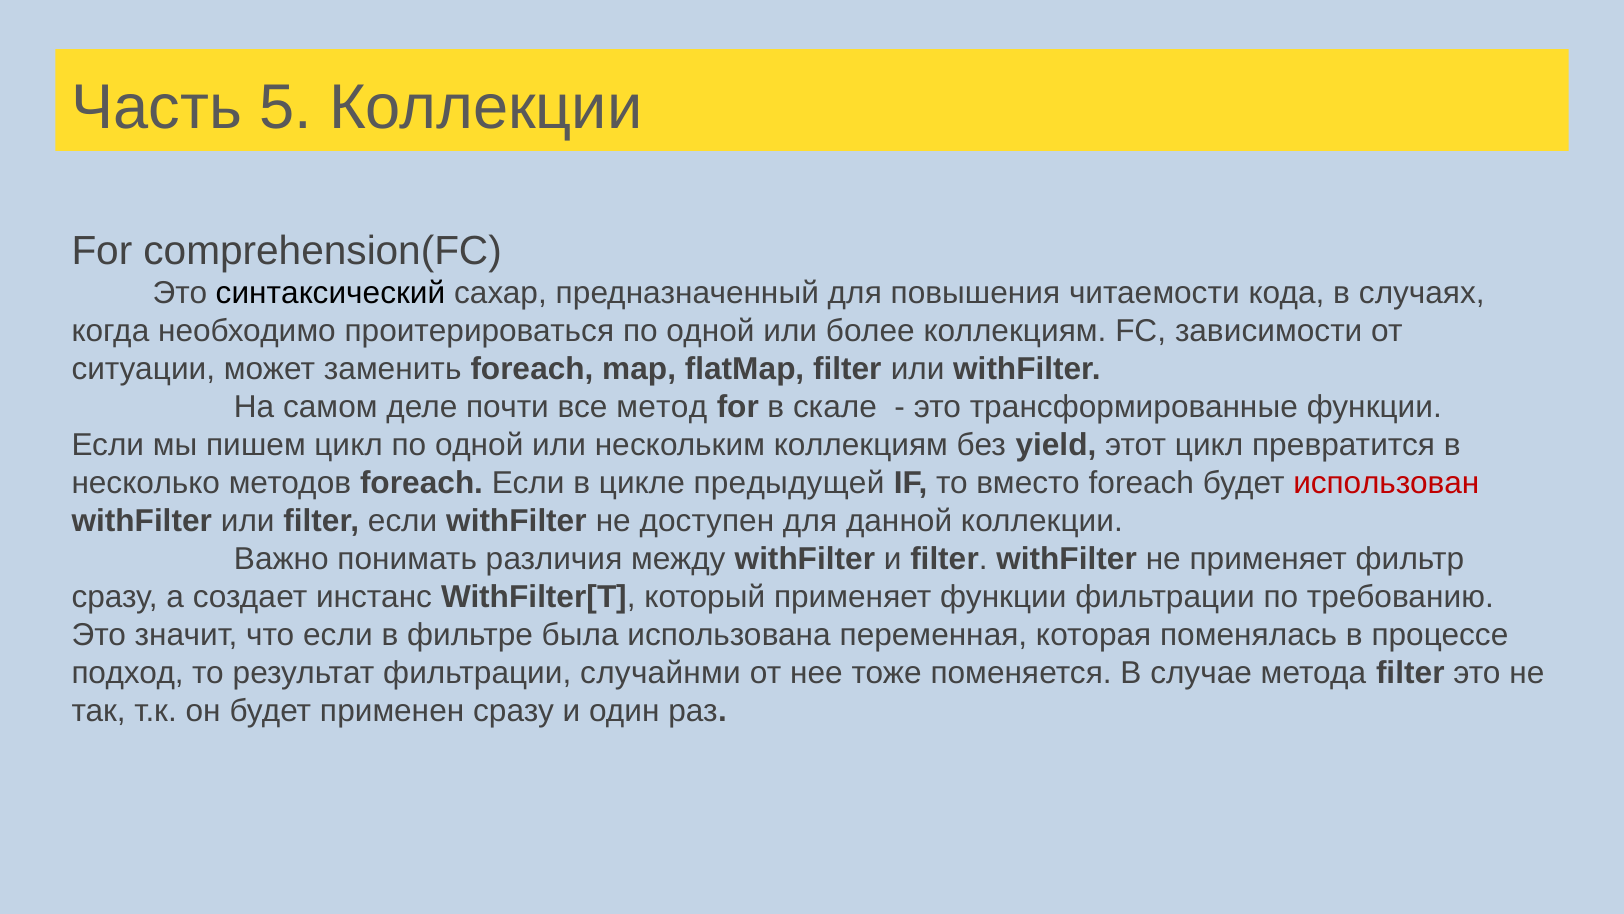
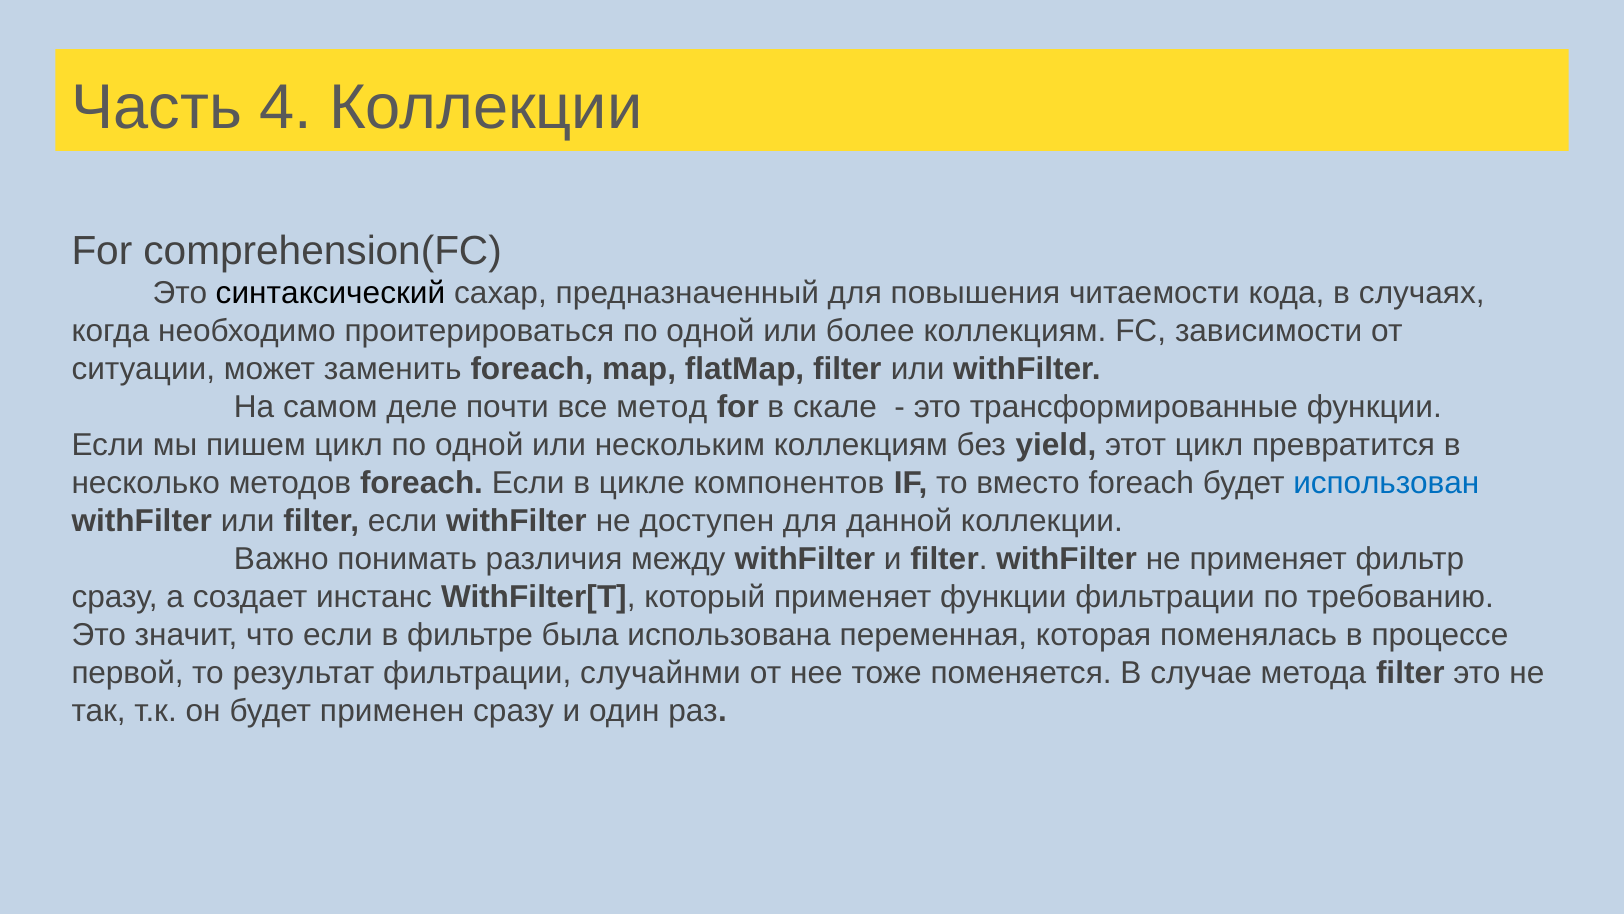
5: 5 -> 4
предыдущей: предыдущей -> компонентов
использован colour: red -> blue
подход: подход -> первой
